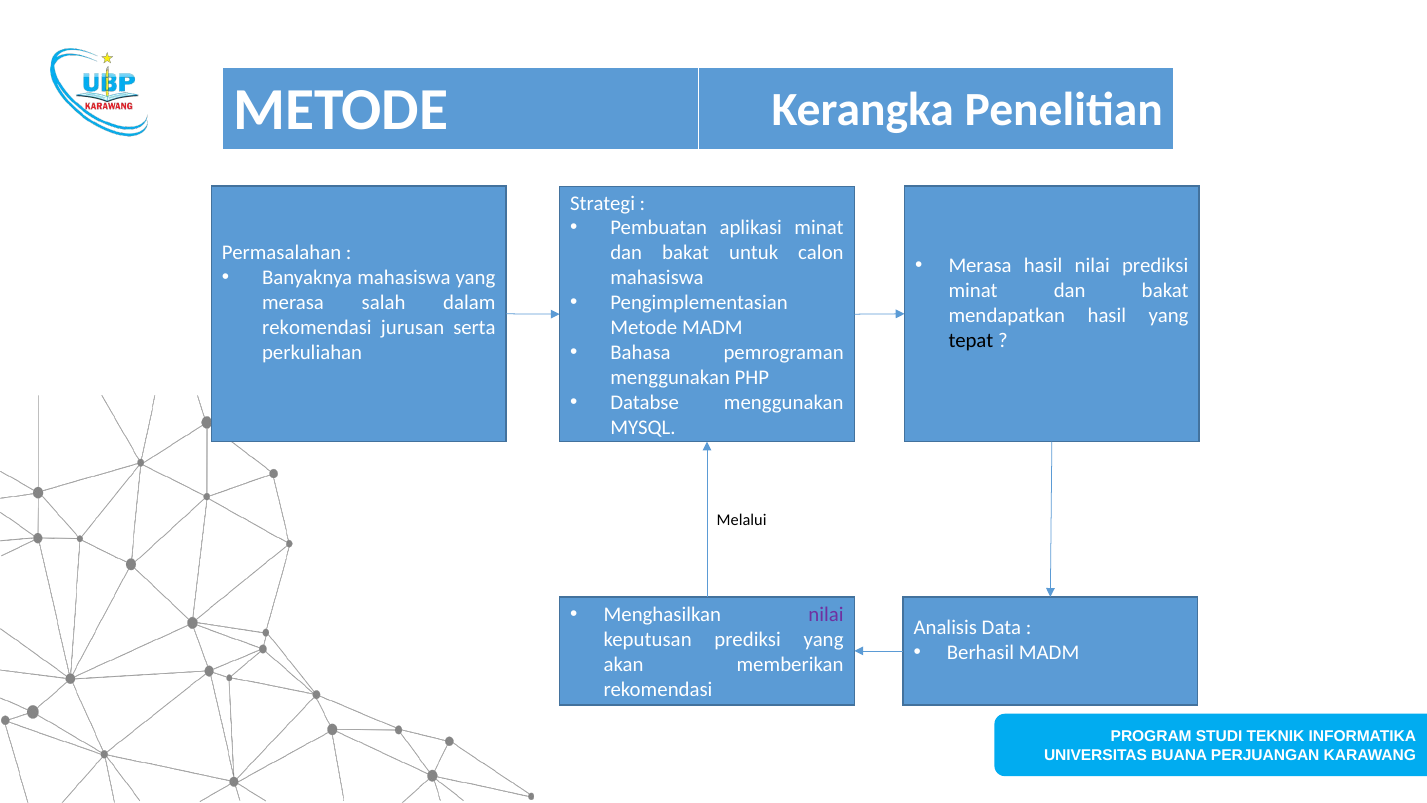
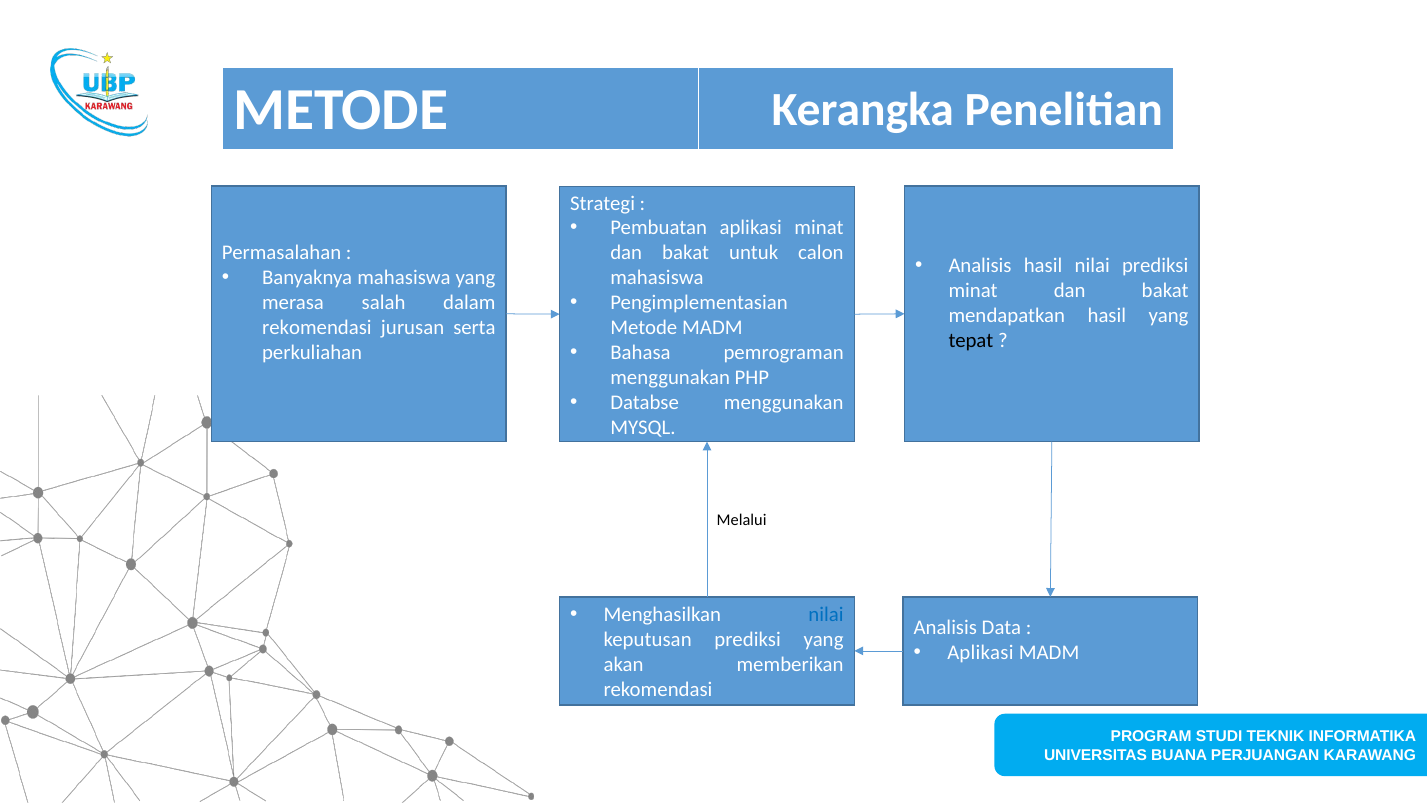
Merasa at (980, 265): Merasa -> Analisis
nilai at (826, 615) colour: purple -> blue
Berhasil at (981, 652): Berhasil -> Aplikasi
